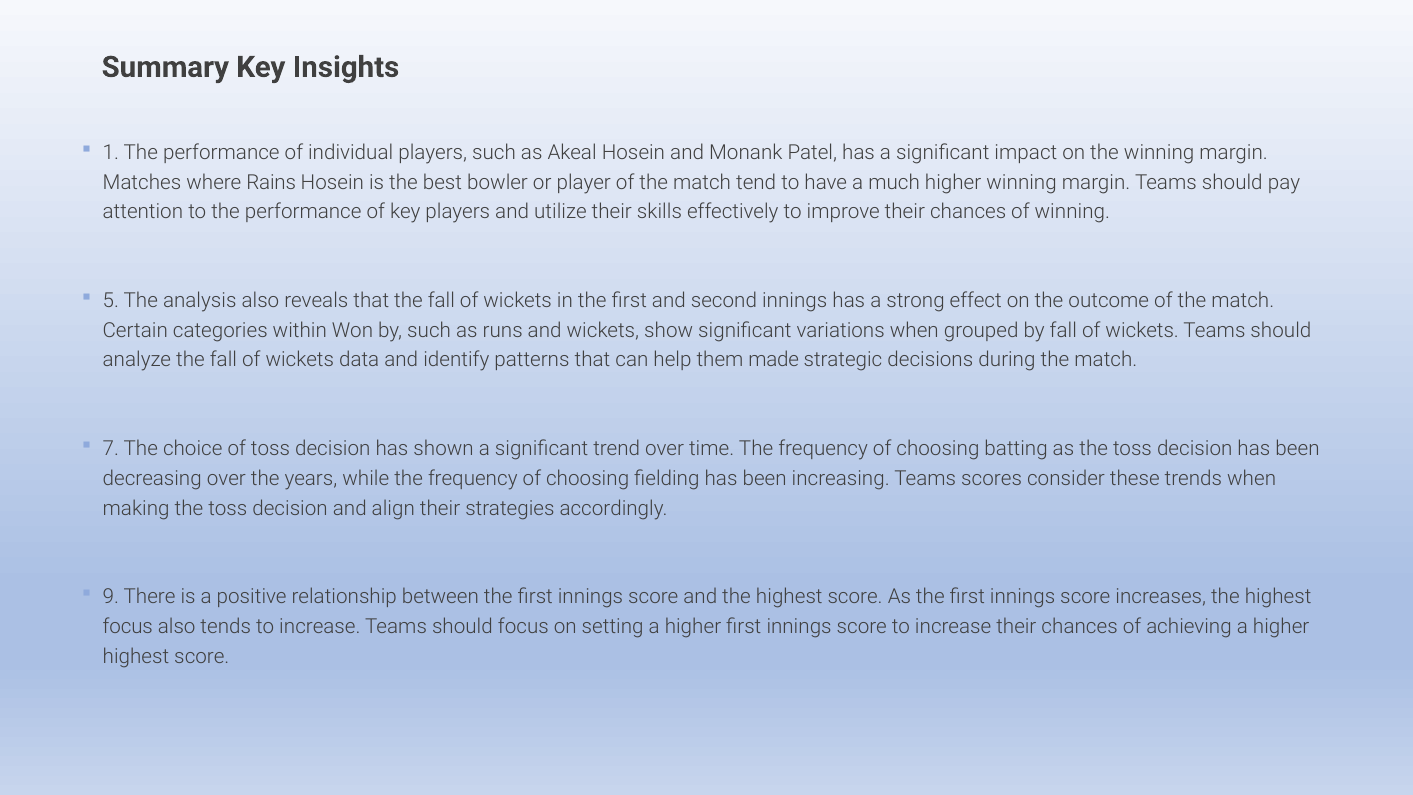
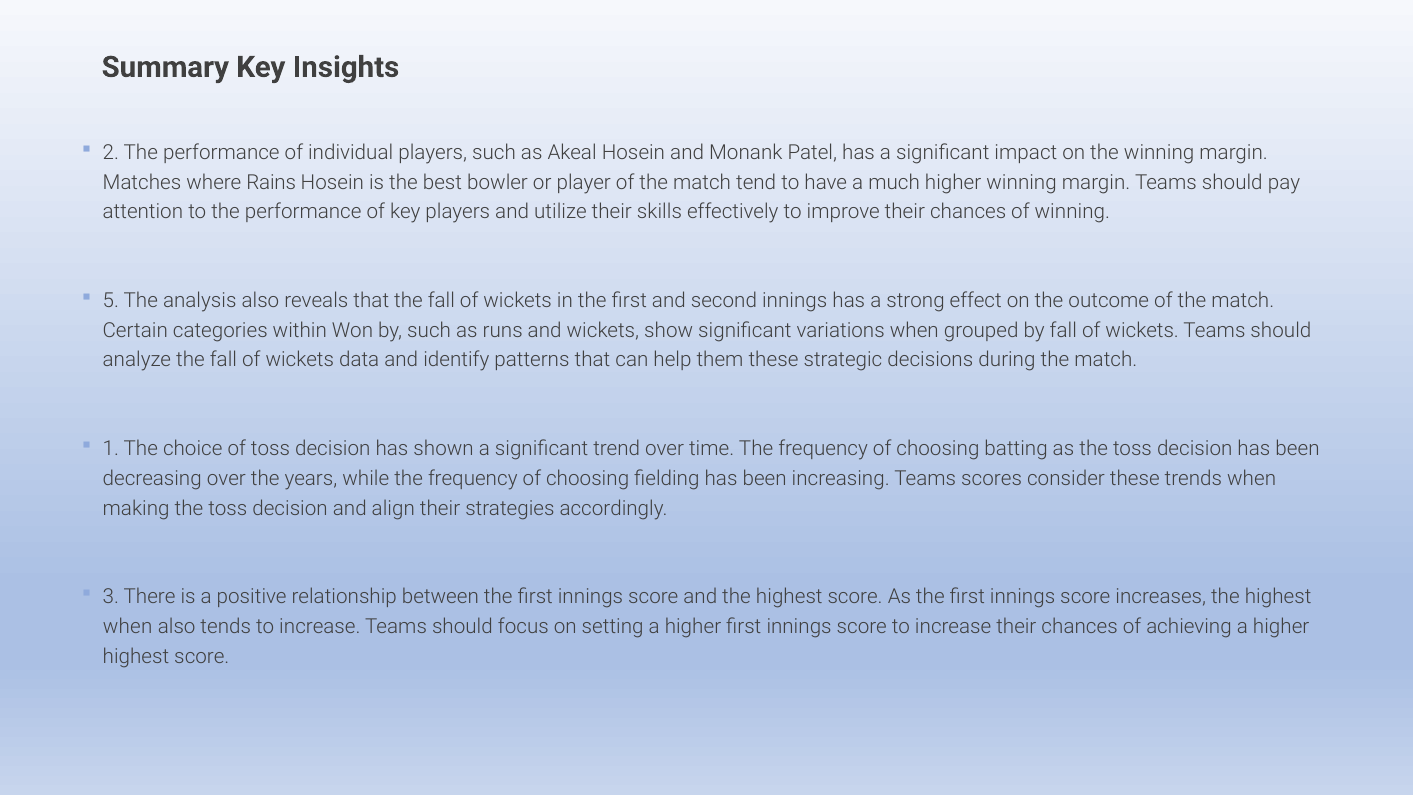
1: 1 -> 2
them made: made -> these
7: 7 -> 1
9: 9 -> 3
focus at (128, 627): focus -> when
